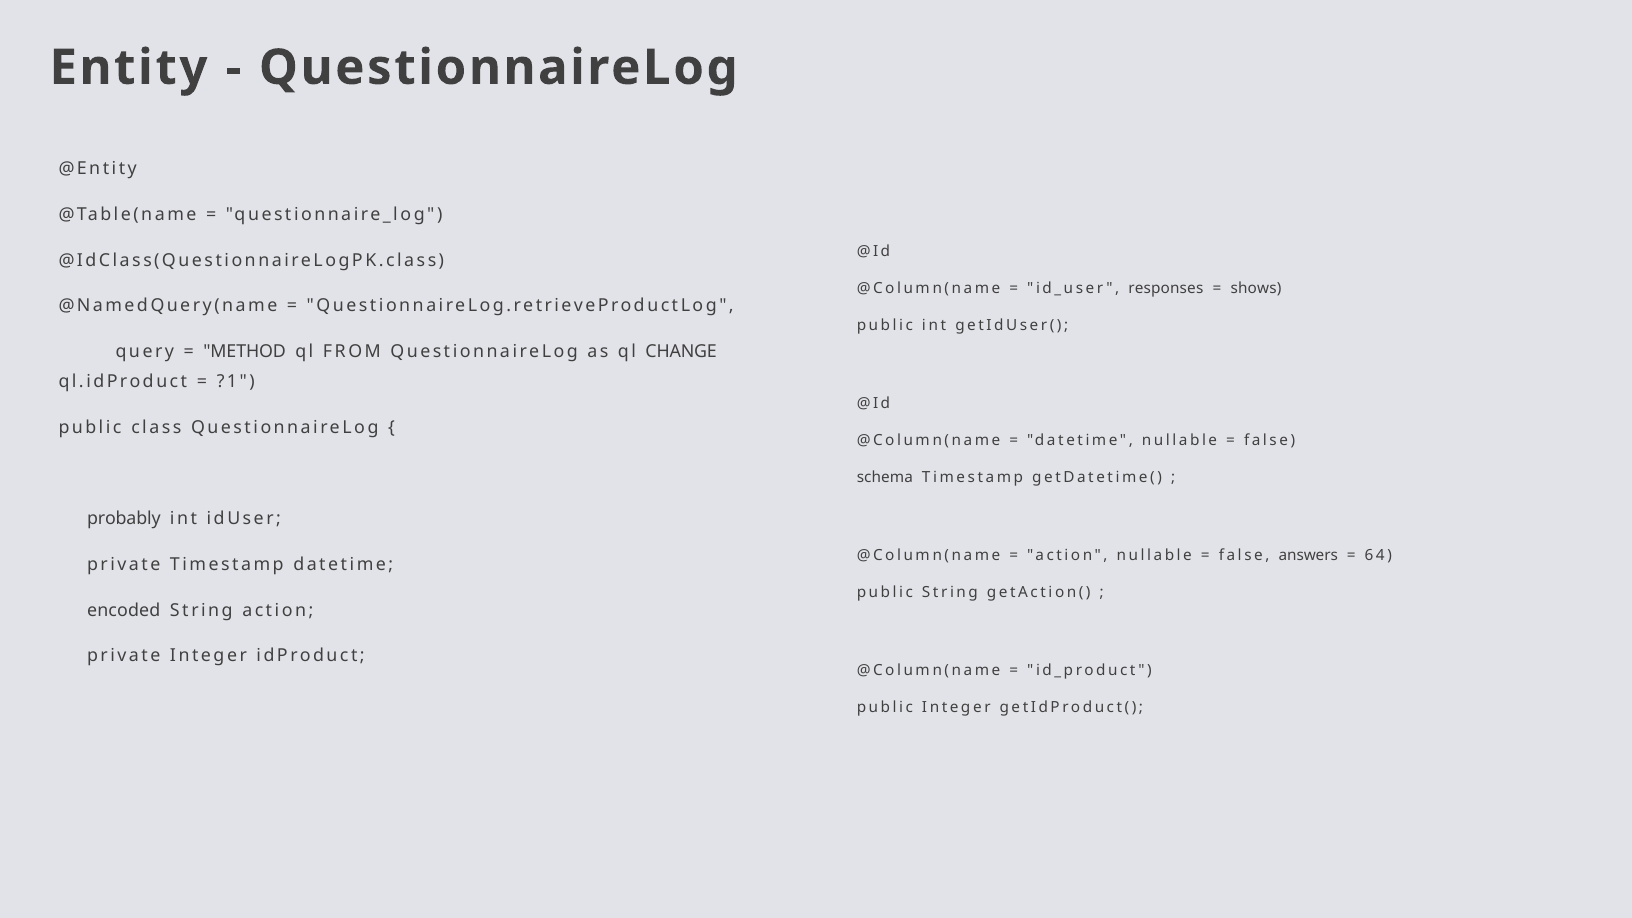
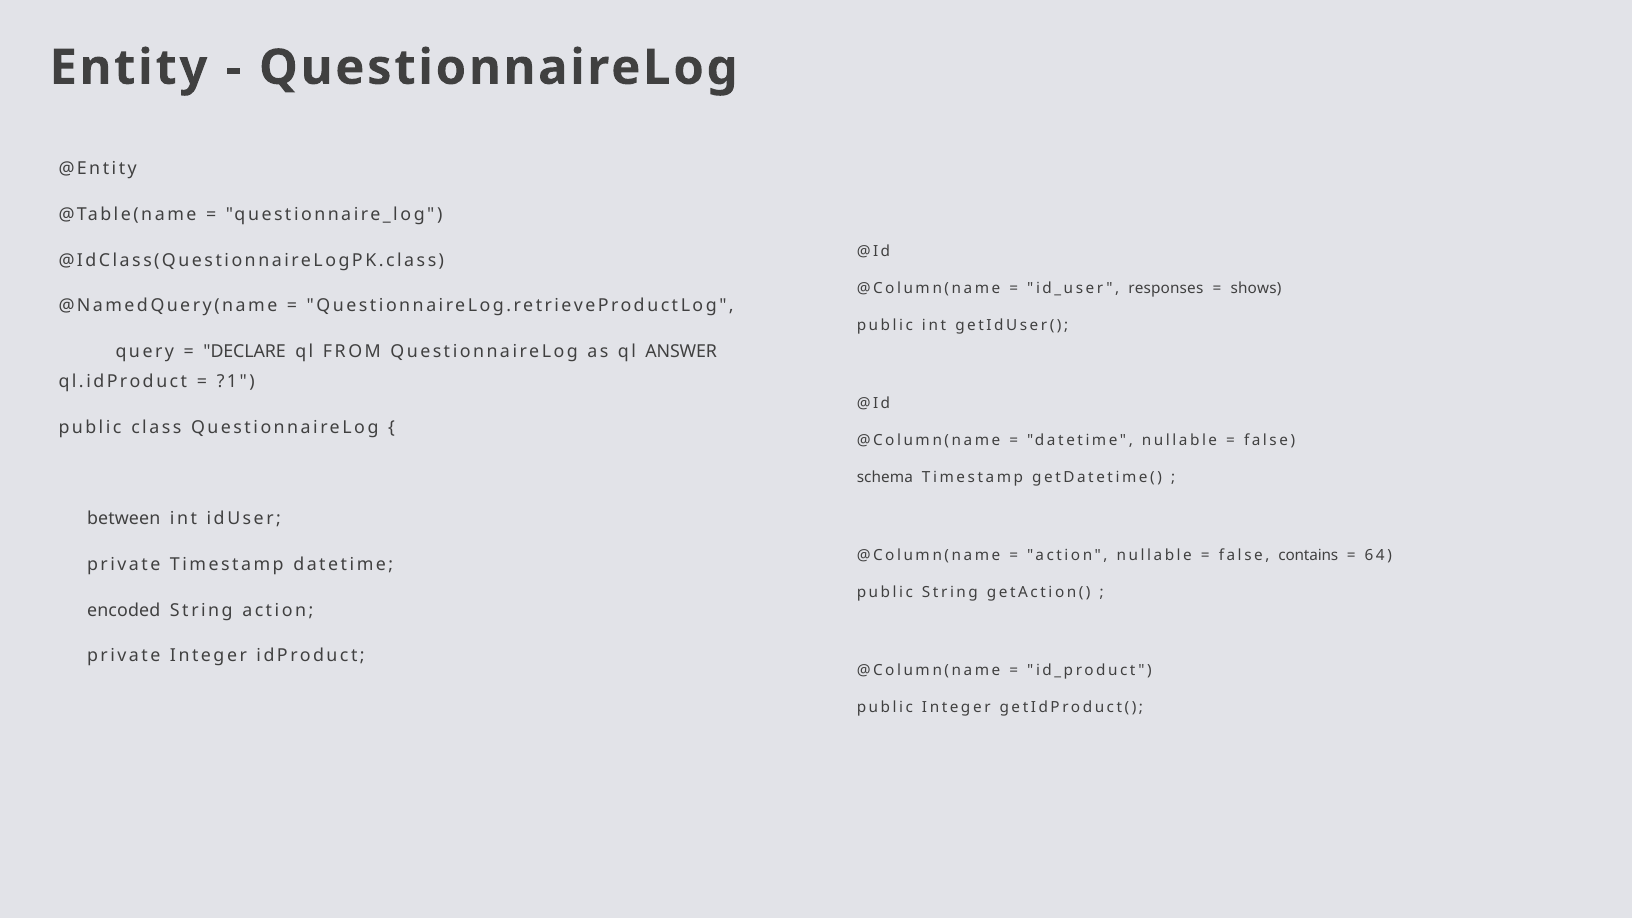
METHOD: METHOD -> DECLARE
CHANGE: CHANGE -> ANSWER
probably: probably -> between
answers: answers -> contains
